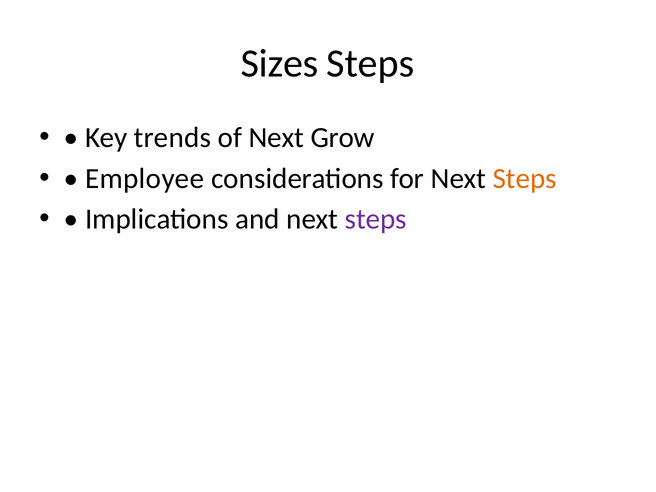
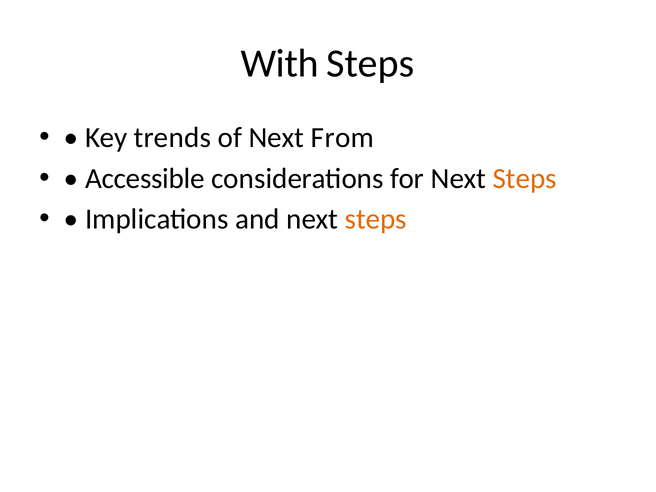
Sizes: Sizes -> With
Grow: Grow -> From
Employee: Employee -> Accessible
steps at (376, 219) colour: purple -> orange
